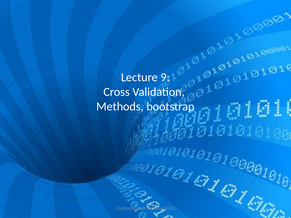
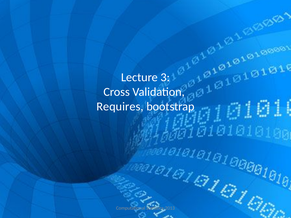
9: 9 -> 3
Methods: Methods -> Requires
